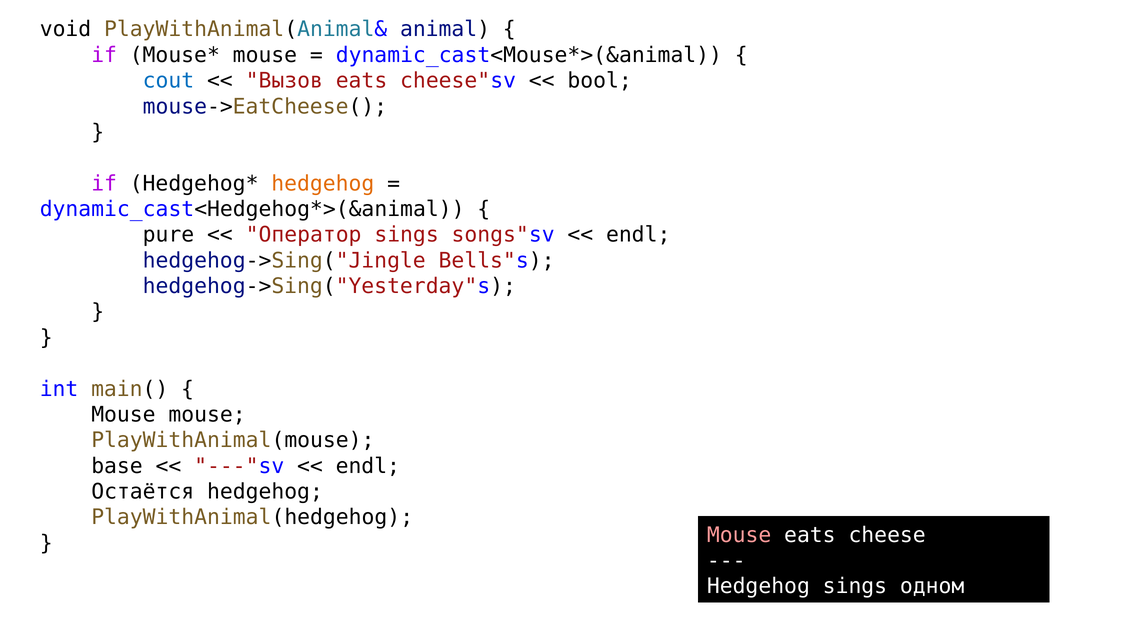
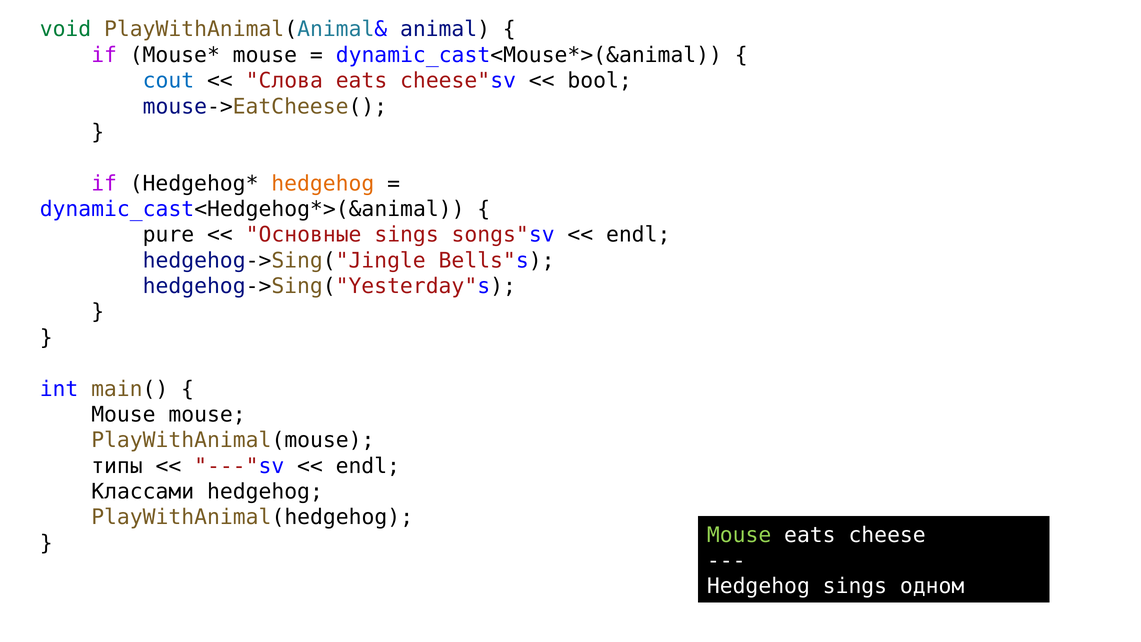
void colour: black -> green
Вызов: Вызов -> Слова
Оператор: Оператор -> Основные
base: base -> типы
Остаётся: Остаётся -> Классами
Mouse at (739, 535) colour: pink -> light green
